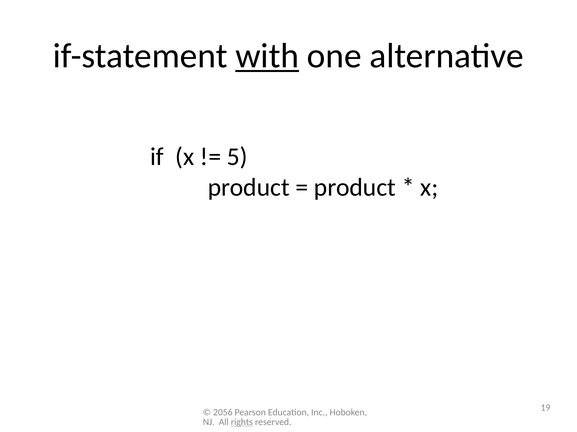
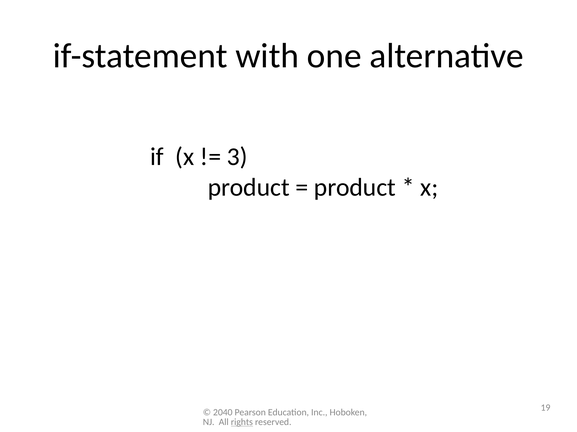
with underline: present -> none
5: 5 -> 3
2056: 2056 -> 2040
